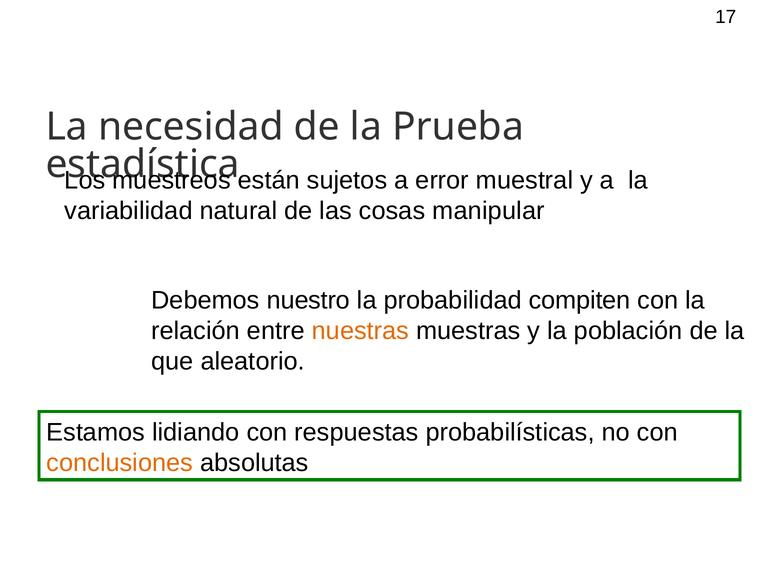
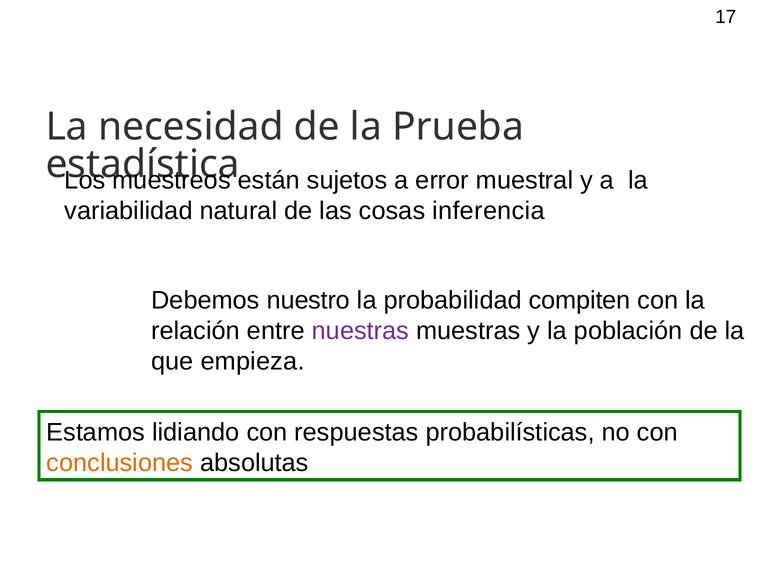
manipular: manipular -> inferencia
nuestras colour: orange -> purple
aleatorio: aleatorio -> empieza
